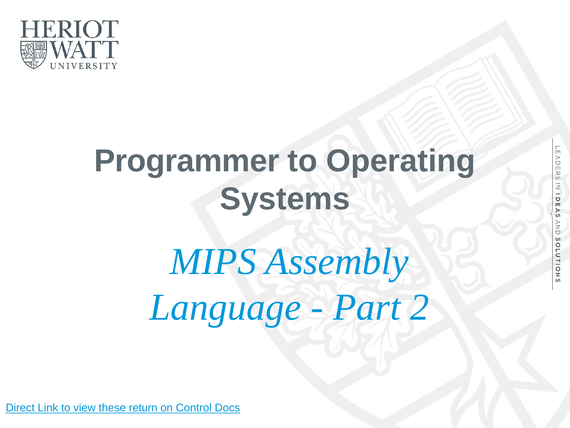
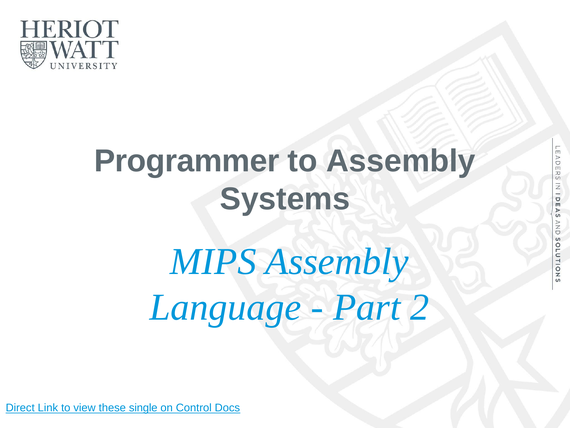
to Operating: Operating -> Assembly
return: return -> single
